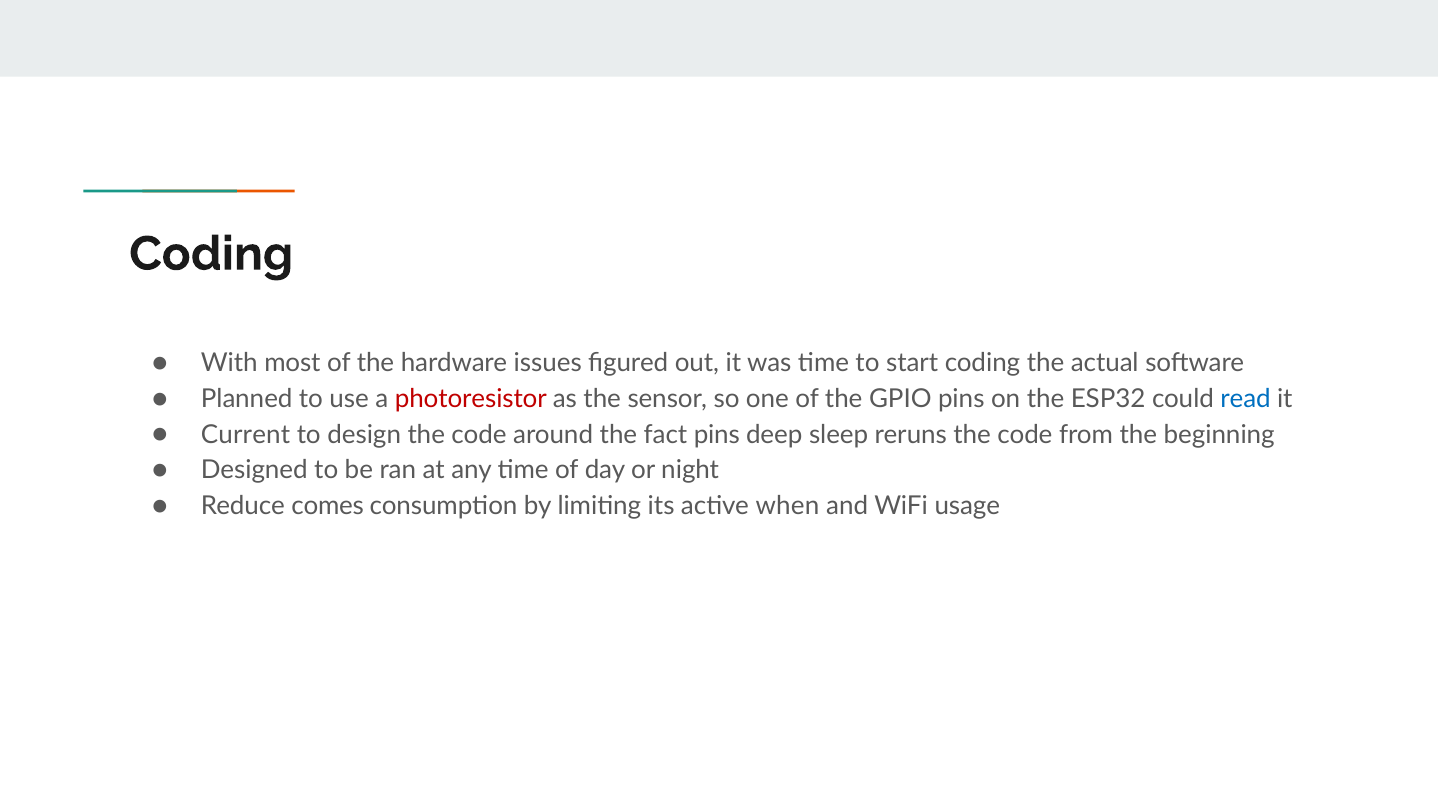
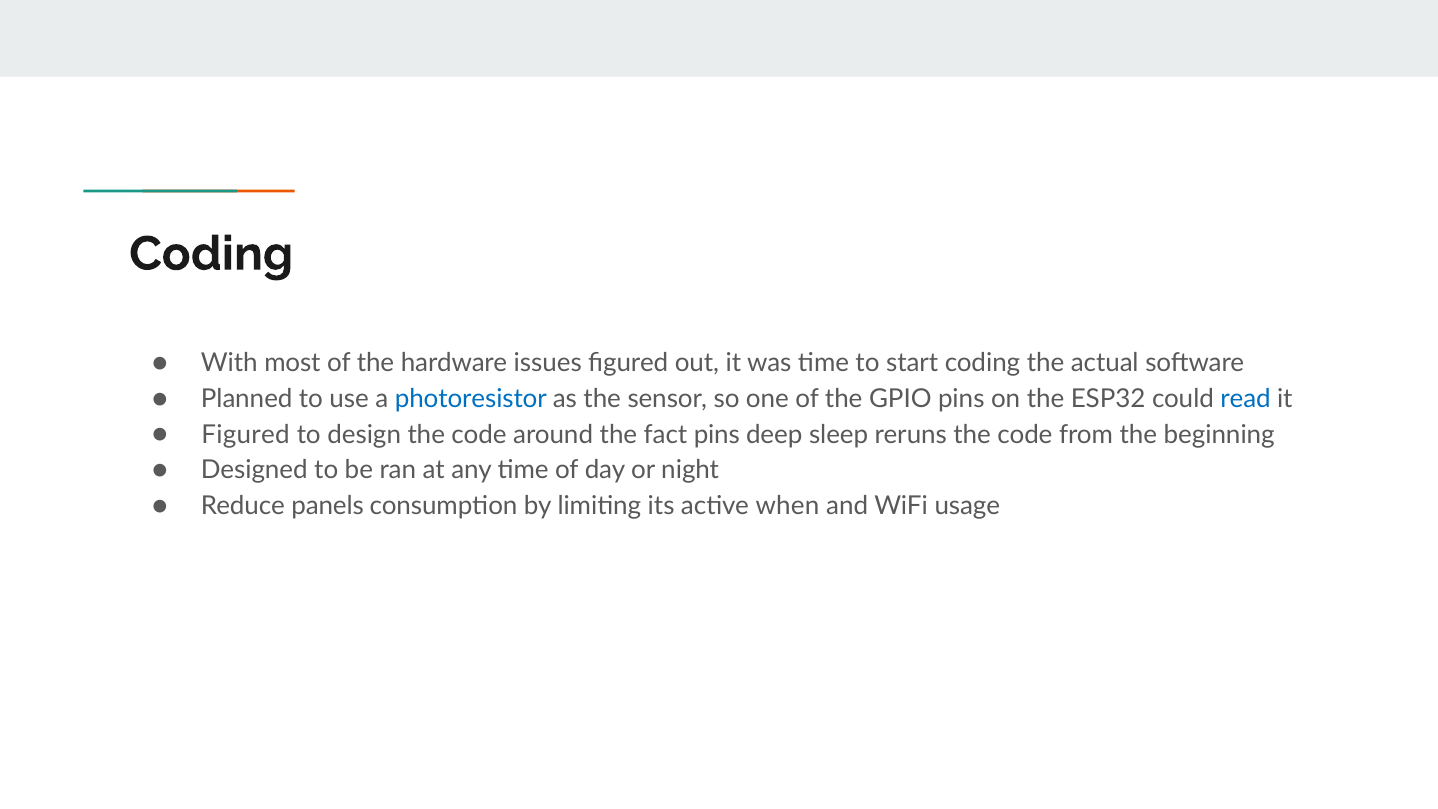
photoresistor colour: red -> blue
Current at (246, 435): Current -> Figured
comes: comes -> panels
